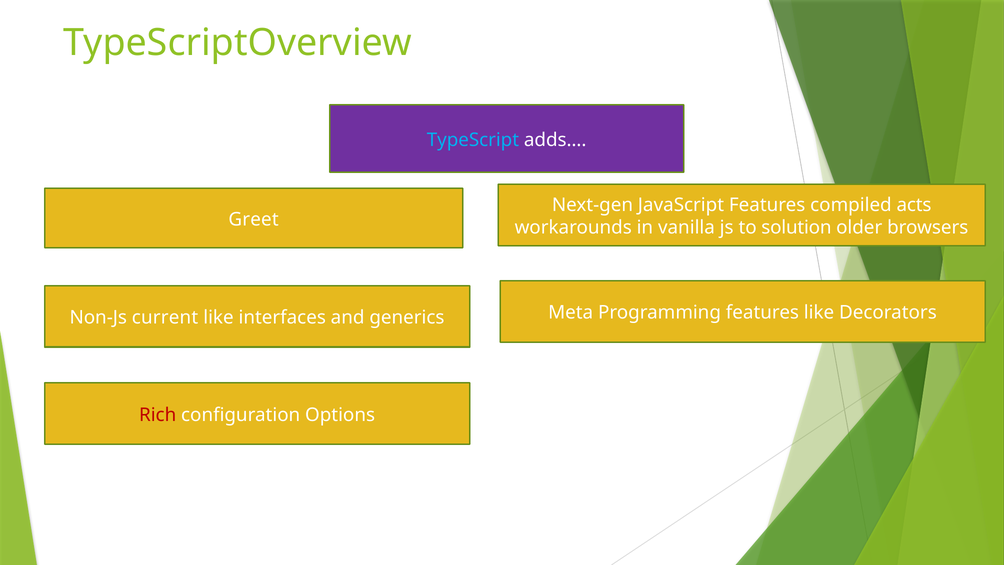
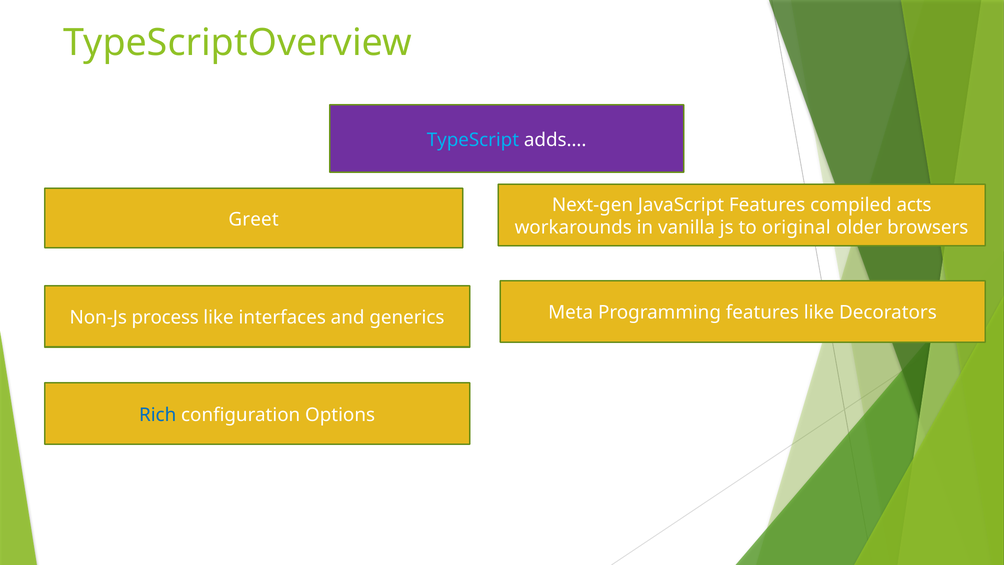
solution: solution -> original
current: current -> process
Rich colour: red -> blue
